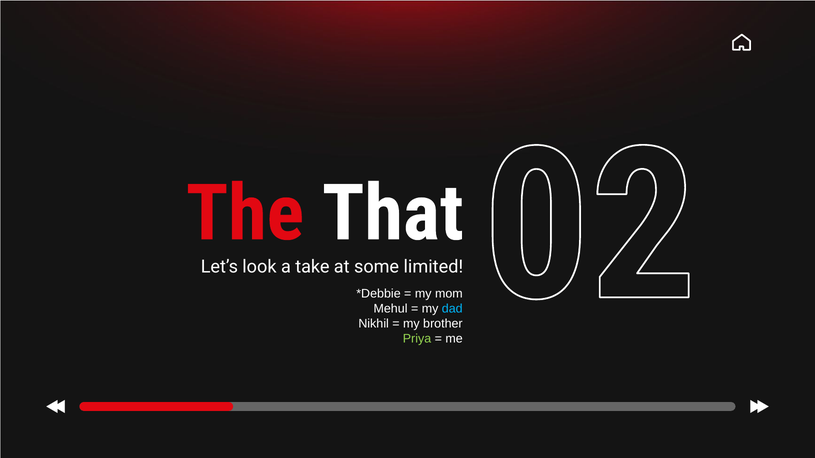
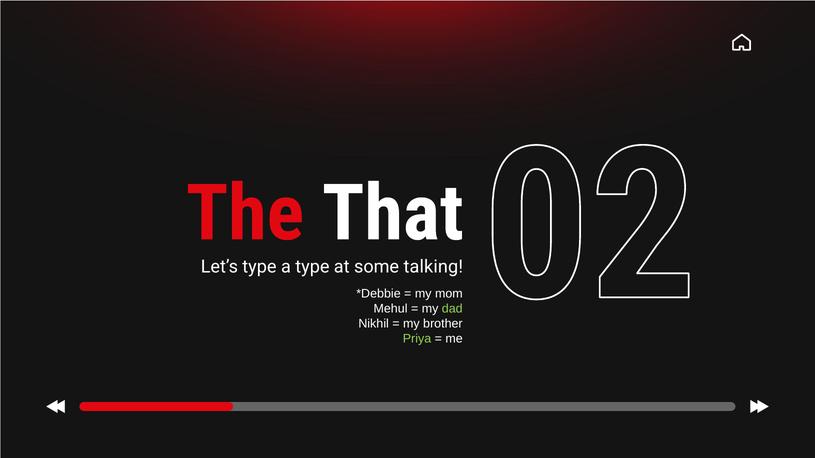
Let’s look: look -> type
a take: take -> type
limited: limited -> talking
dad colour: light blue -> light green
